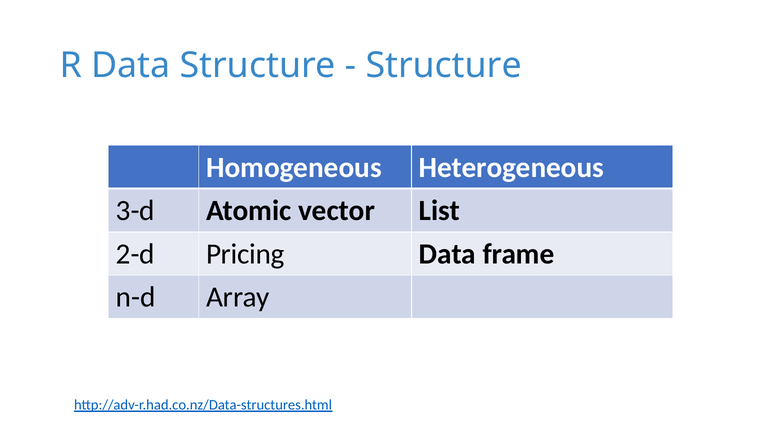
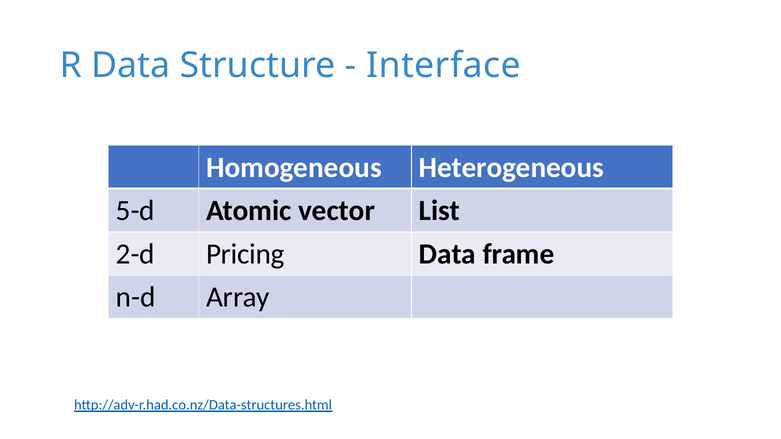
Structure at (444, 66): Structure -> Interface
3-d: 3-d -> 5-d
